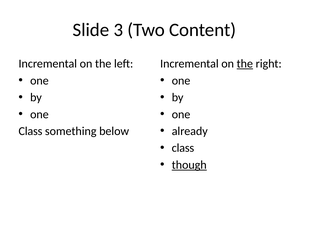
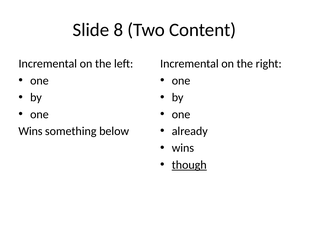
3: 3 -> 8
the at (245, 64) underline: present -> none
Class at (30, 131): Class -> Wins
class at (183, 148): class -> wins
